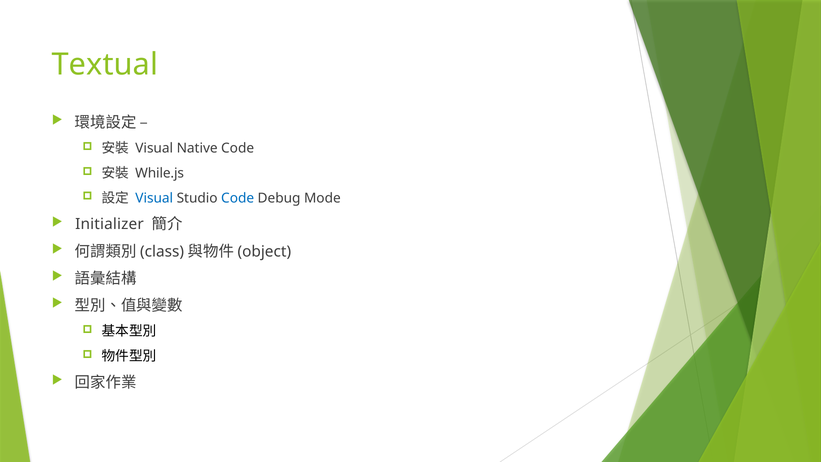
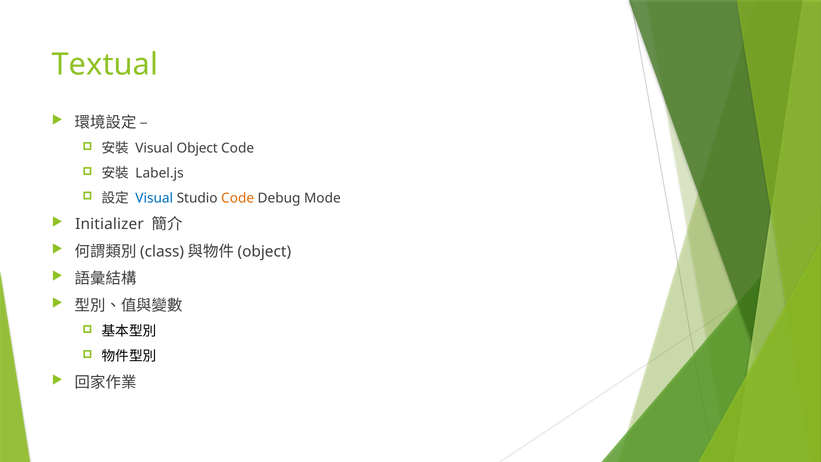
Native: Native -> Object
While.js: While.js -> Label.js
Code at (238, 198) colour: blue -> orange
